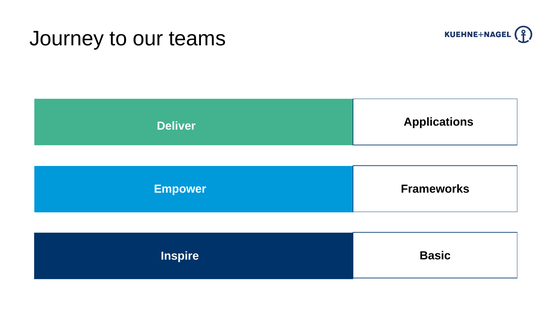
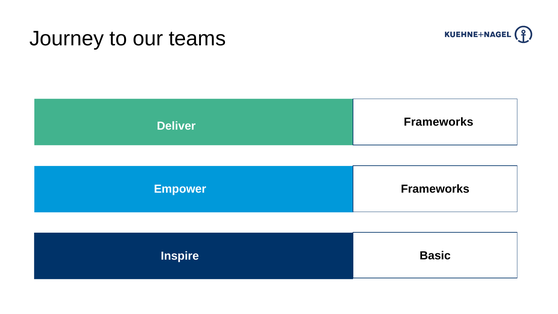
Applications at (439, 122): Applications -> Frameworks
